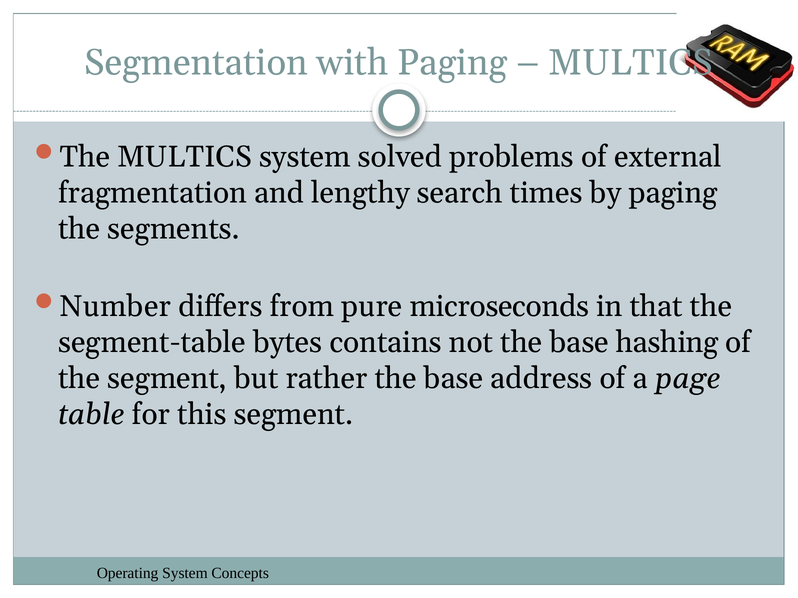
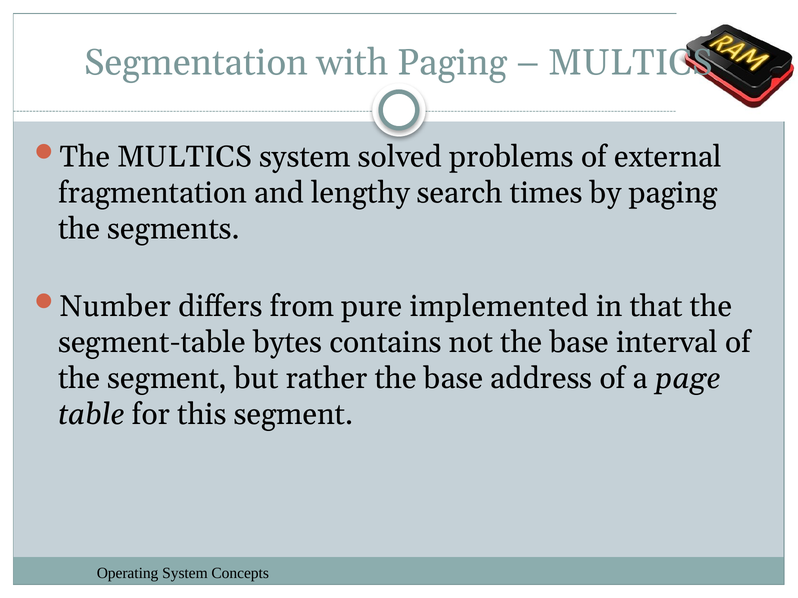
microseconds: microseconds -> implemented
hashing: hashing -> interval
